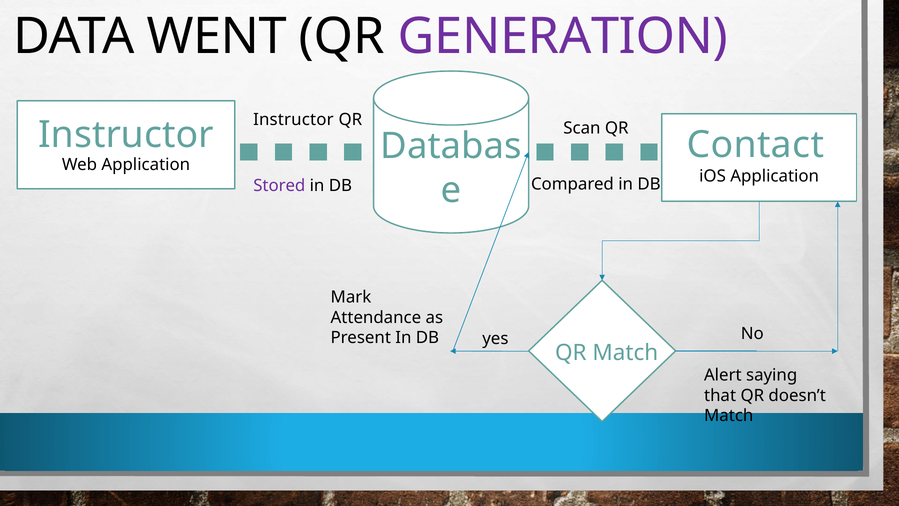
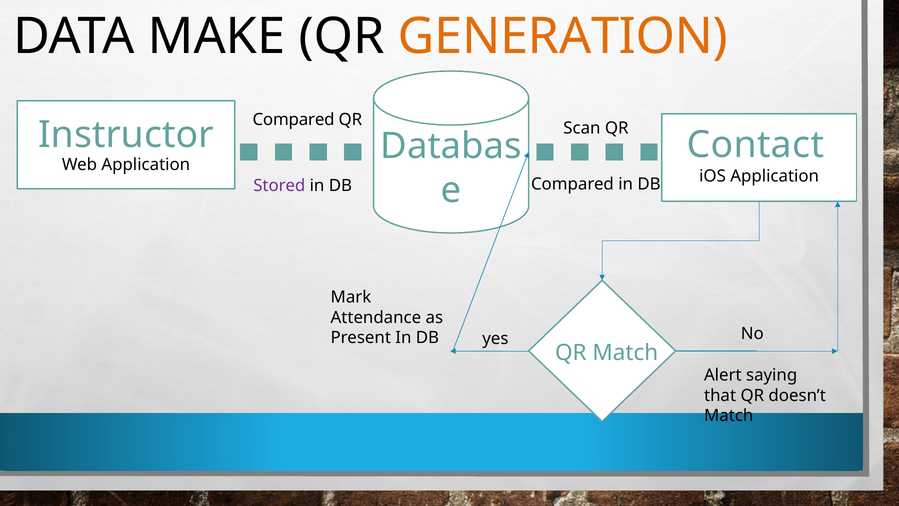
WENT: WENT -> MAKE
GENERATION colour: purple -> orange
Instructor at (293, 120): Instructor -> Compared
